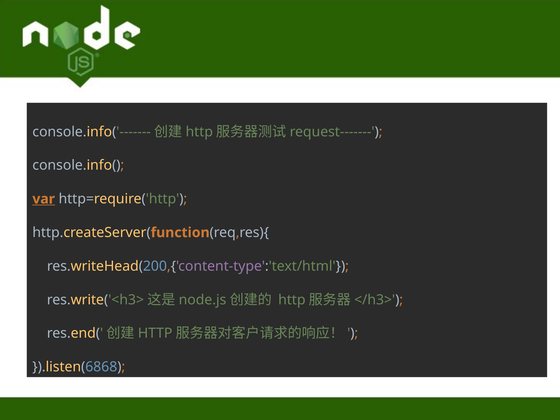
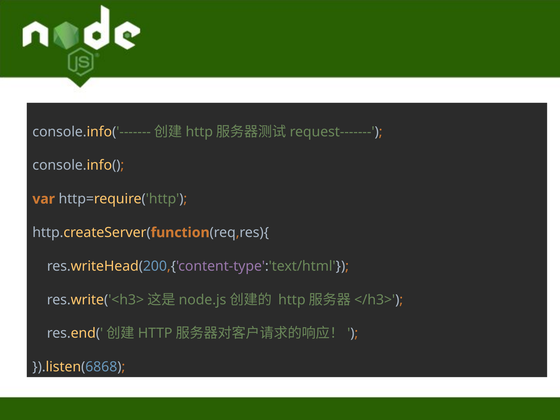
var underline: present -> none
